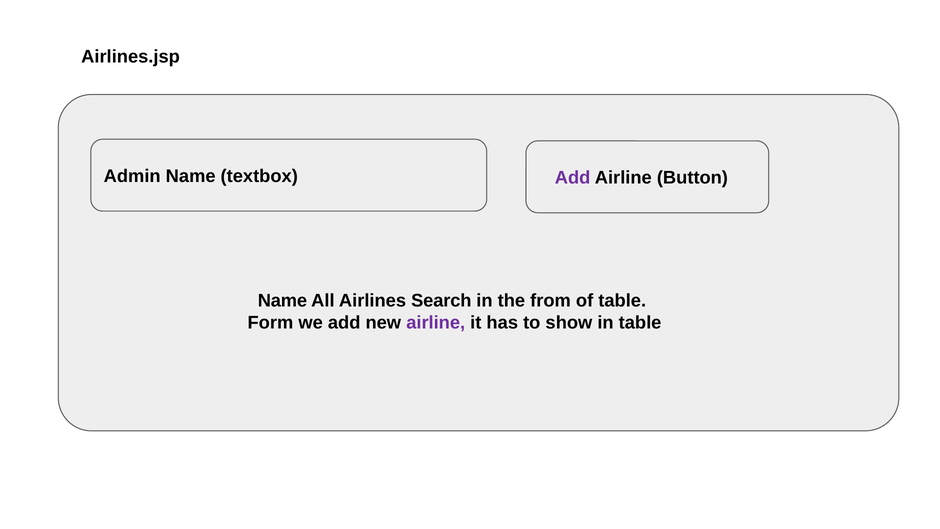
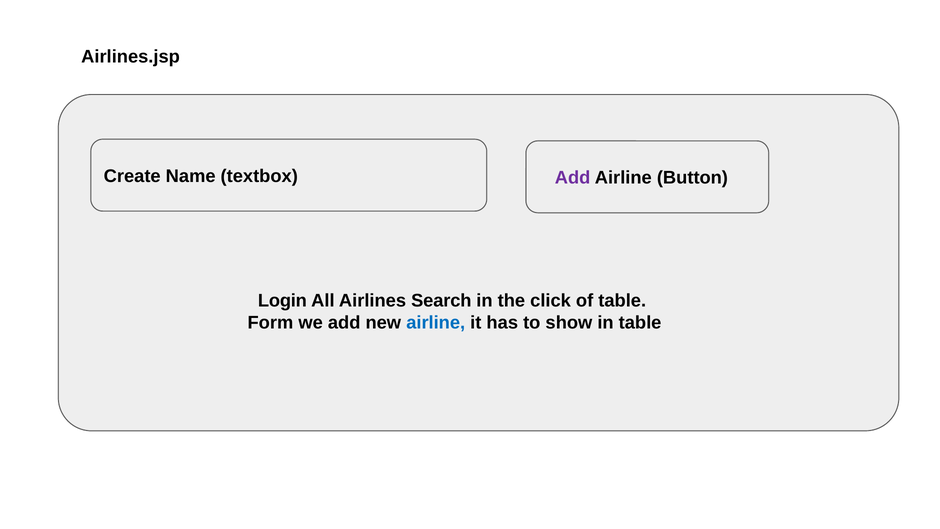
Admin: Admin -> Create
Name at (282, 300): Name -> Login
from: from -> click
airline at (436, 322) colour: purple -> blue
